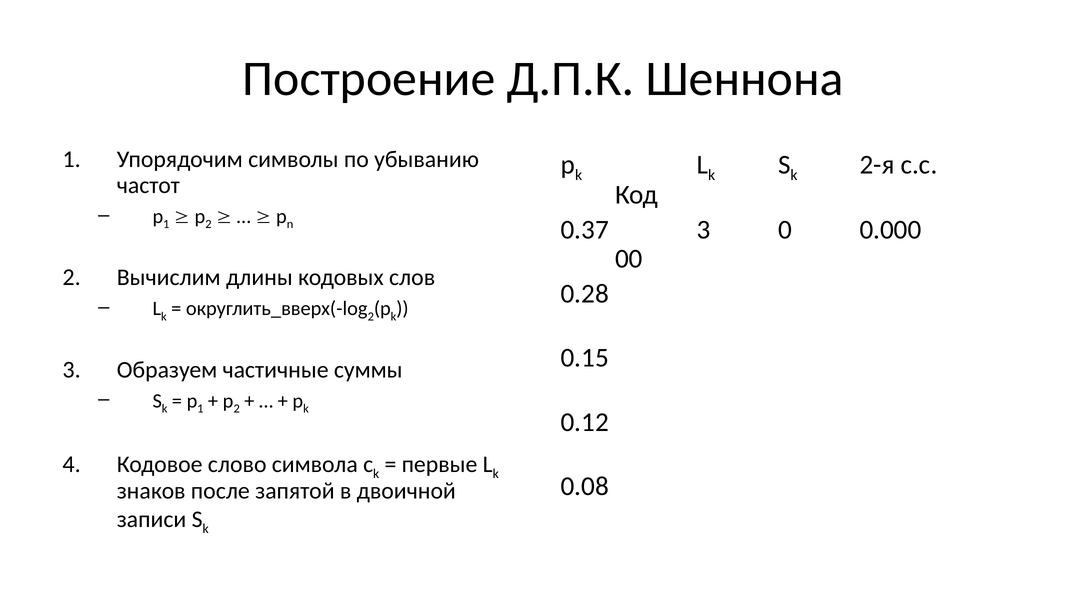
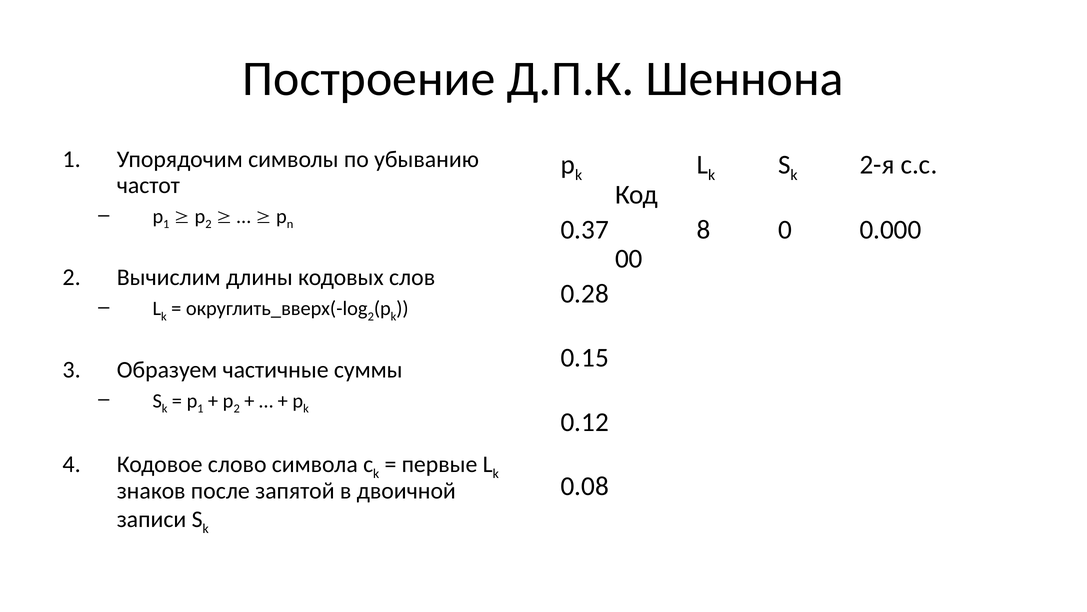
0.37 3: 3 -> 8
